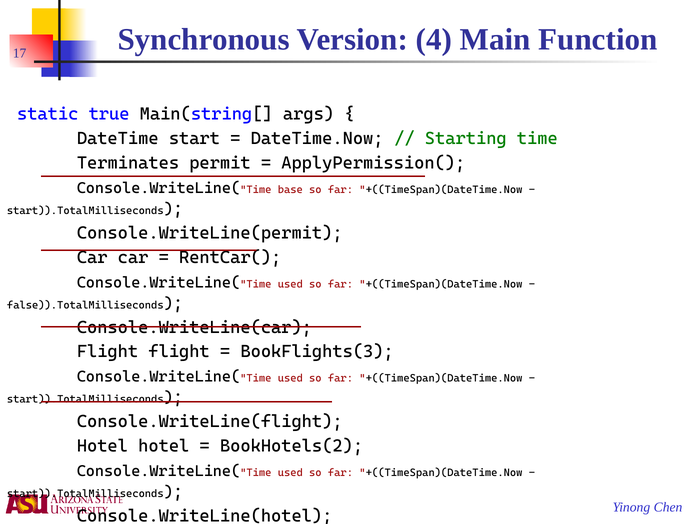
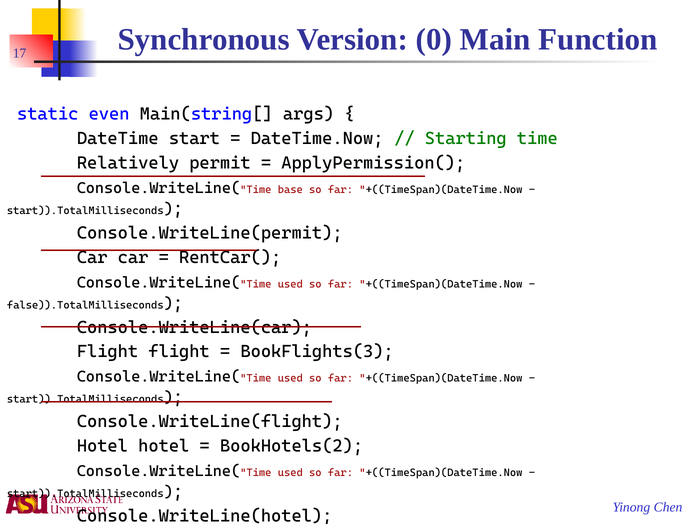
4: 4 -> 0
true: true -> even
Terminates: Terminates -> Relatively
